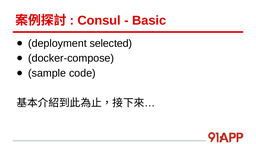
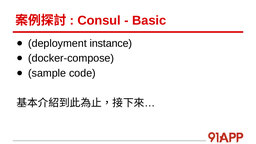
selected: selected -> instance
